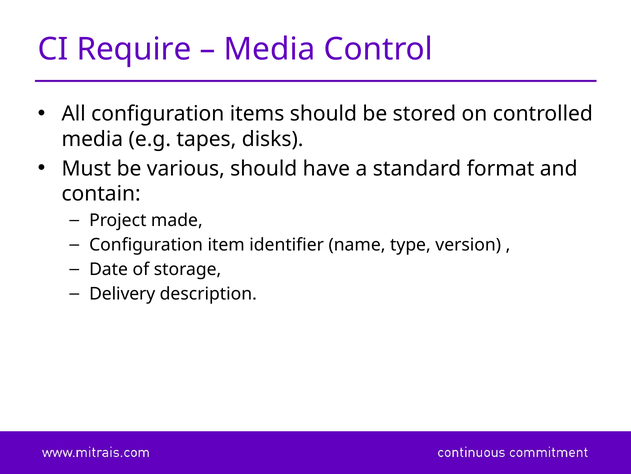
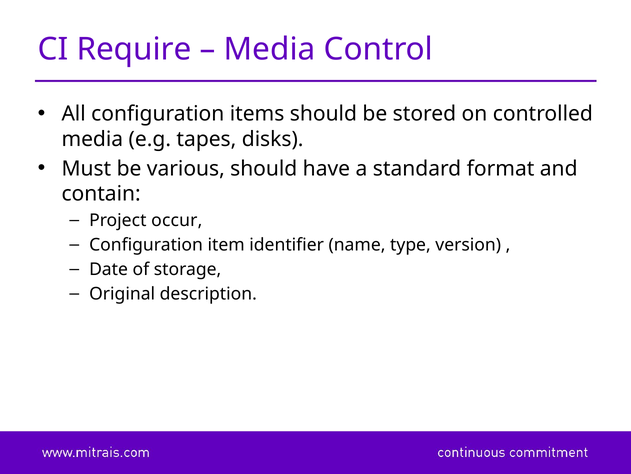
made: made -> occur
Delivery: Delivery -> Original
